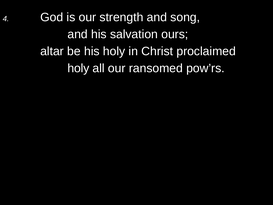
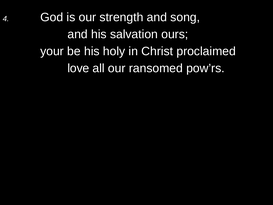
altar: altar -> your
holy at (78, 68): holy -> love
